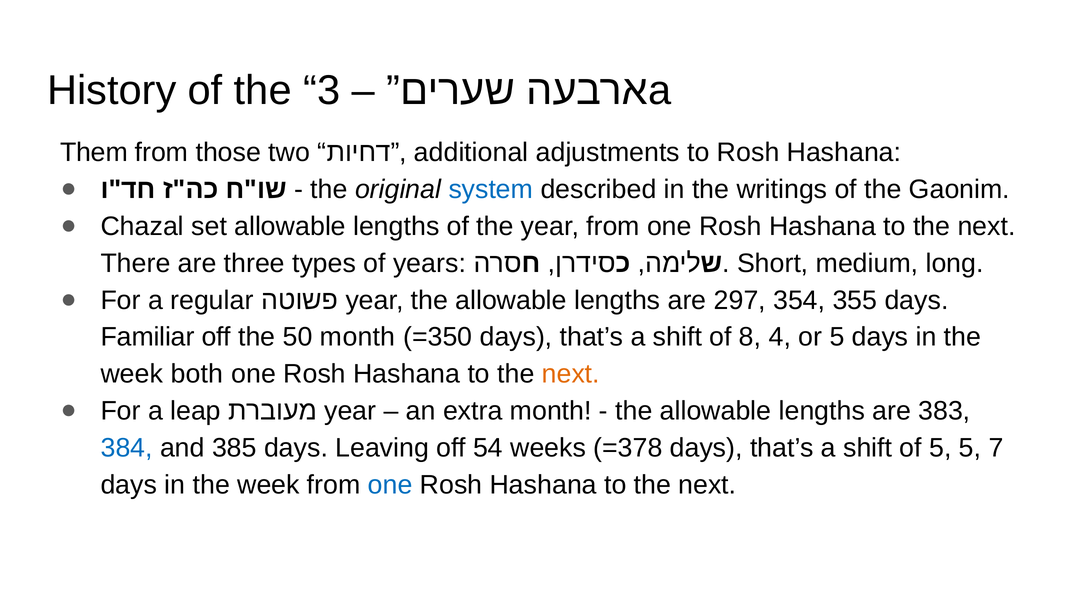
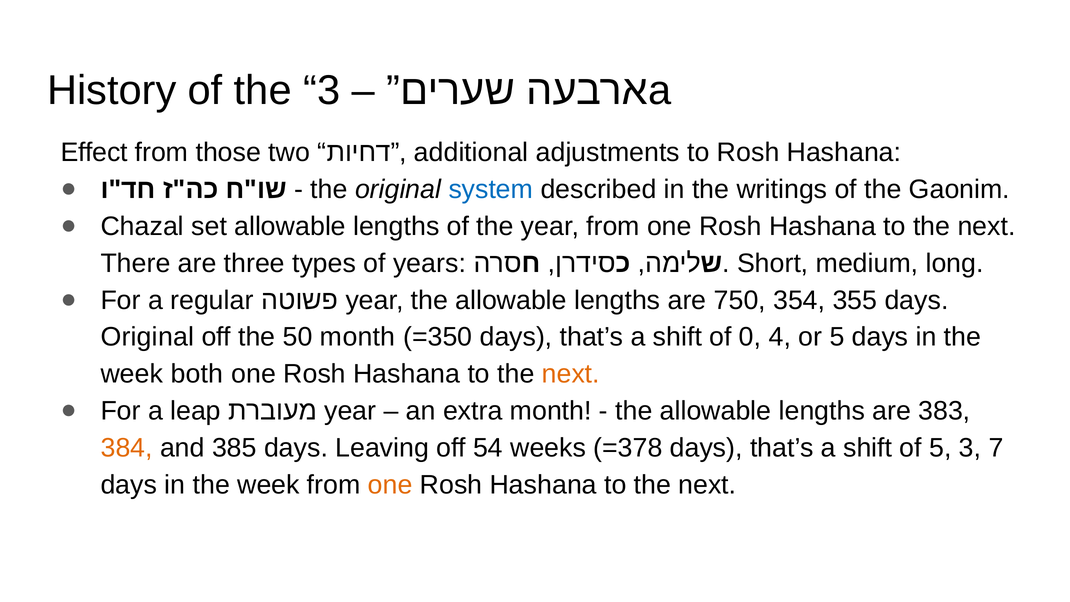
Them: Them -> Effect
297: 297 -> 750
Familiar at (148, 337): Familiar -> Original
8: 8 -> 0
384 colour: blue -> orange
5 5: 5 -> 3
one at (390, 485) colour: blue -> orange
